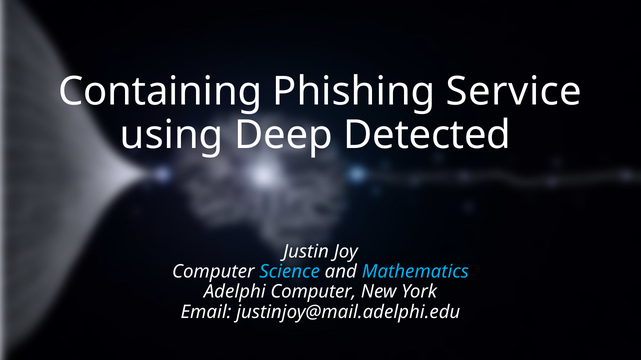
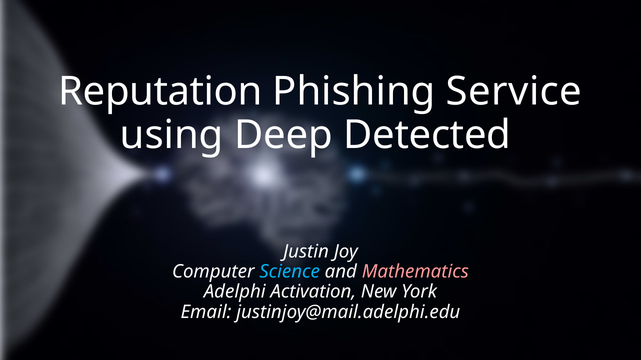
Containing: Containing -> Reputation
Mathematics colour: light blue -> pink
Adelphi Computer: Computer -> Activation
